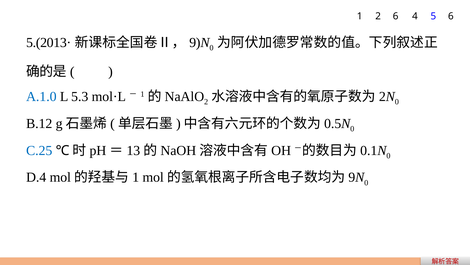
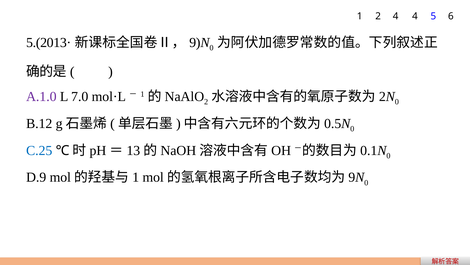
2 6: 6 -> 4
A.1.0 colour: blue -> purple
5.3: 5.3 -> 7.0
D.4: D.4 -> D.9
